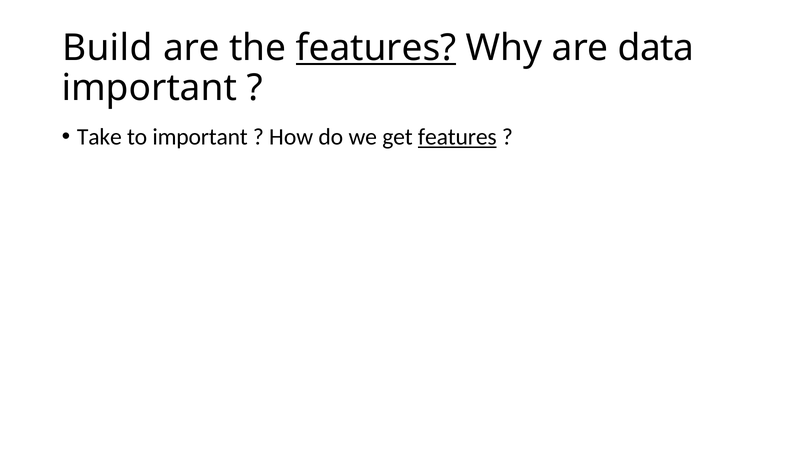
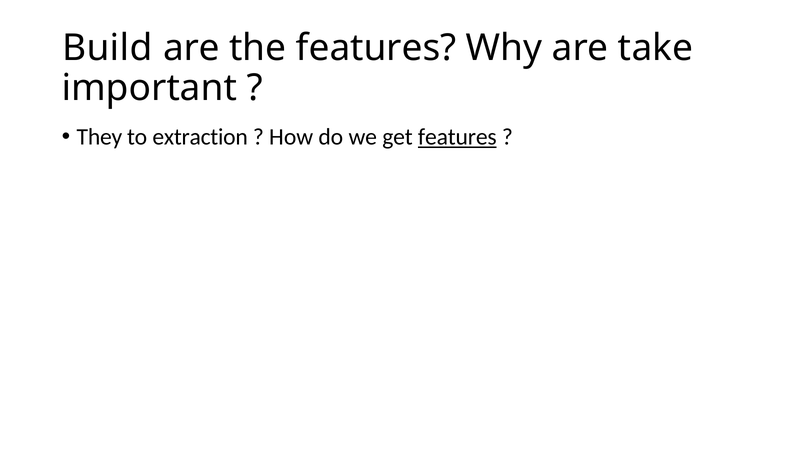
features at (376, 48) underline: present -> none
data: data -> take
Take: Take -> They
to important: important -> extraction
